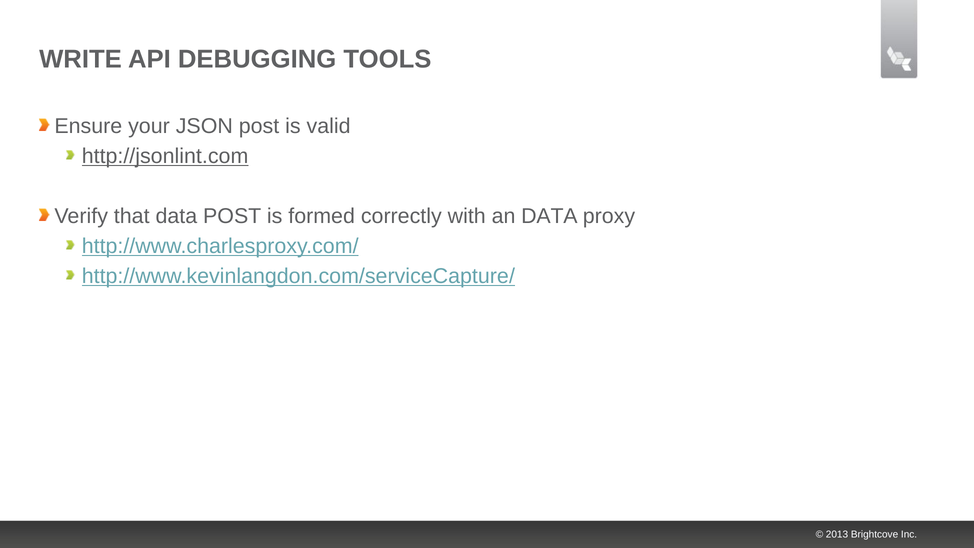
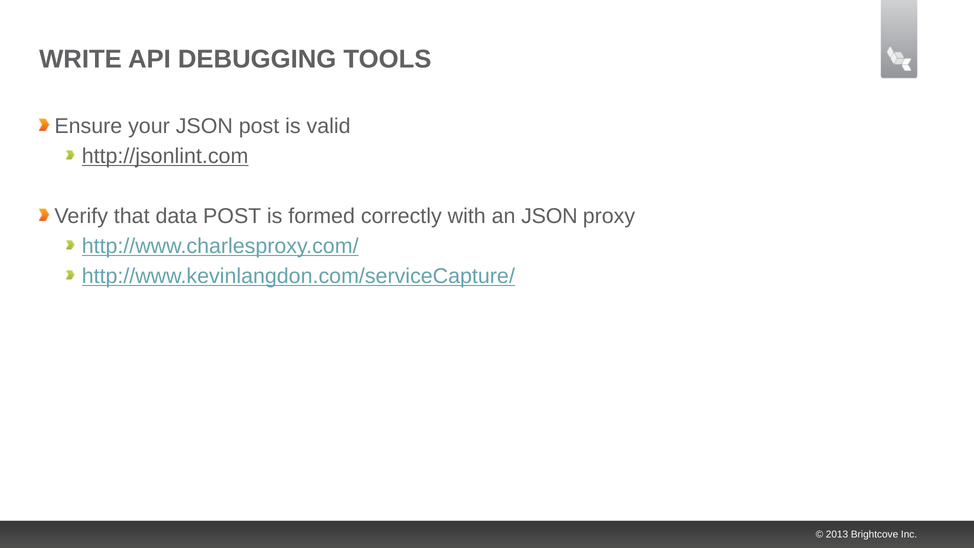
an DATA: DATA -> JSON
